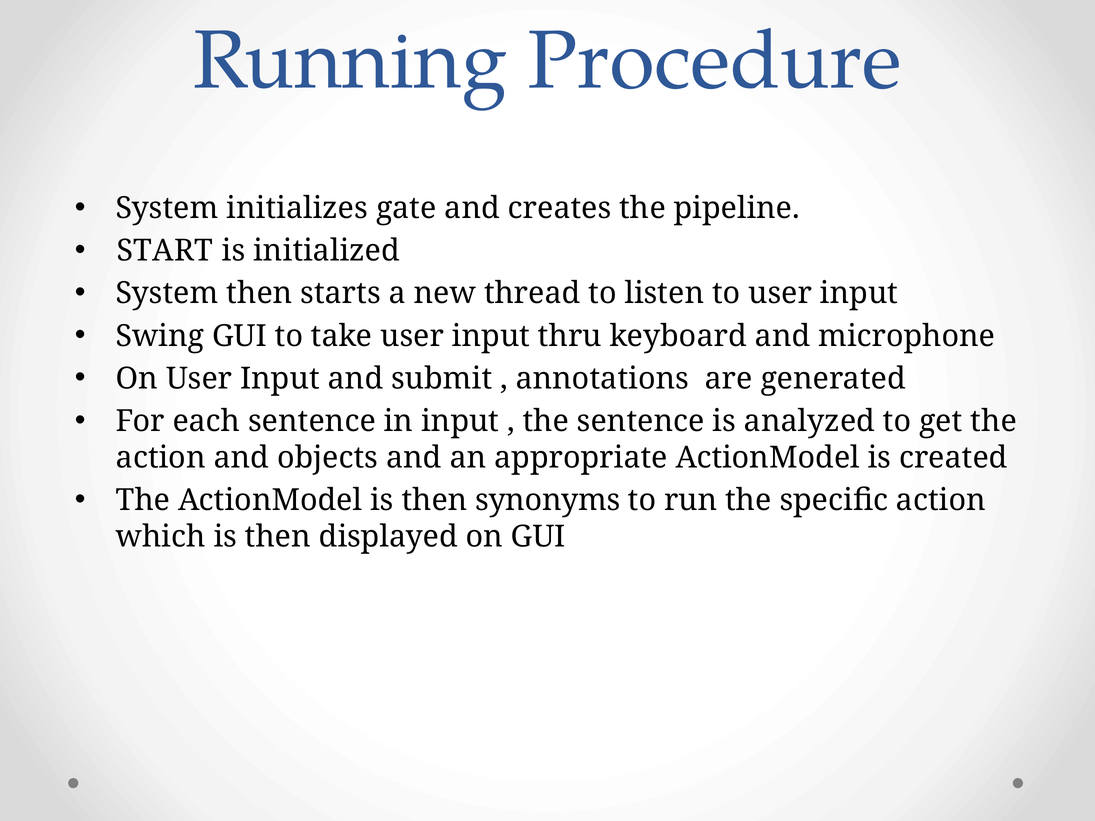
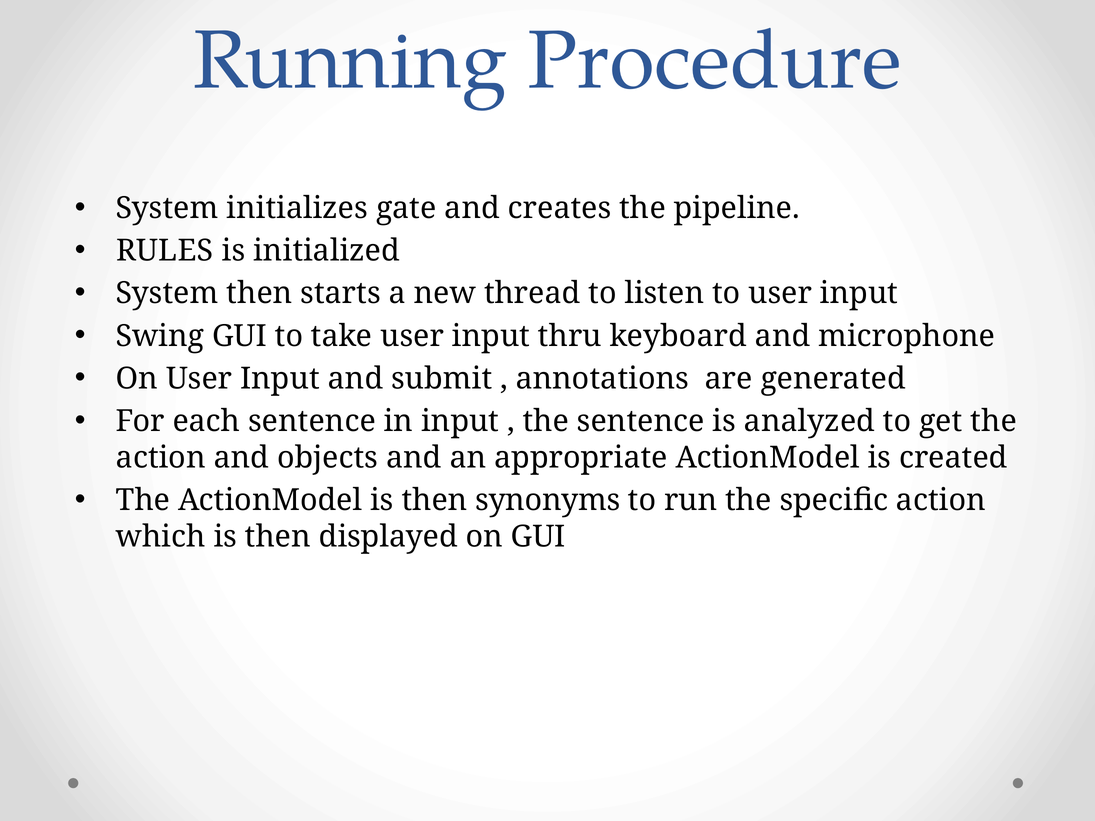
START: START -> RULES
